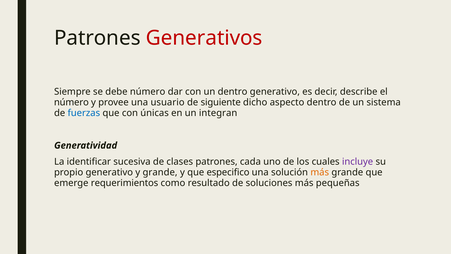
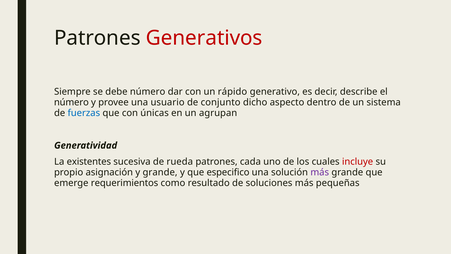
un dentro: dentro -> rápido
siguiente: siguiente -> conjunto
integran: integran -> agrupan
identificar: identificar -> existentes
clases: clases -> rueda
incluye colour: purple -> red
propio generativo: generativo -> asignación
más at (320, 172) colour: orange -> purple
